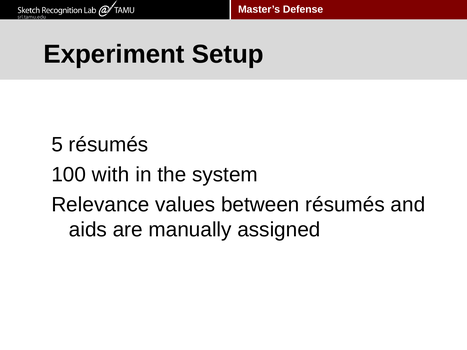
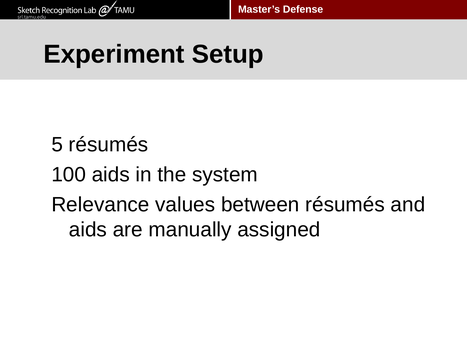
100 with: with -> aids
